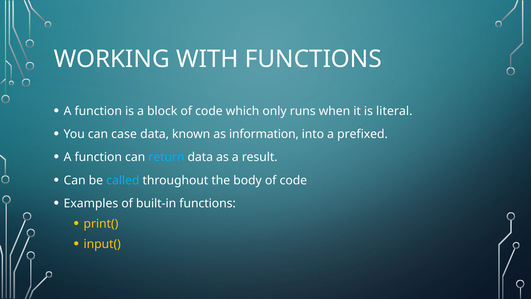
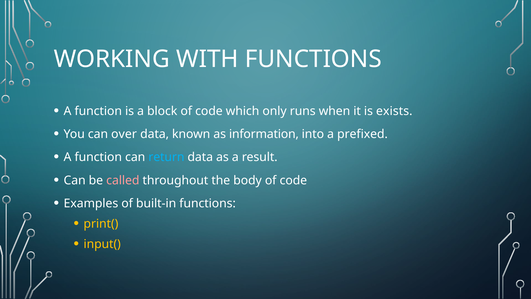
literal: literal -> exists
case: case -> over
called colour: light blue -> pink
